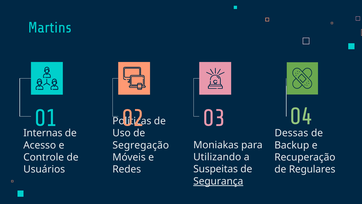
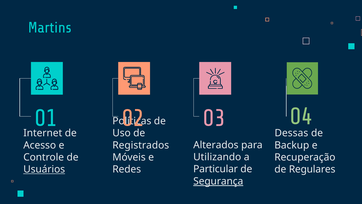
Internas: Internas -> Internet
Moniakas: Moniakas -> Alterados
Segregação: Segregação -> Registrados
Suspeitas: Suspeitas -> Particular
Usuários underline: none -> present
